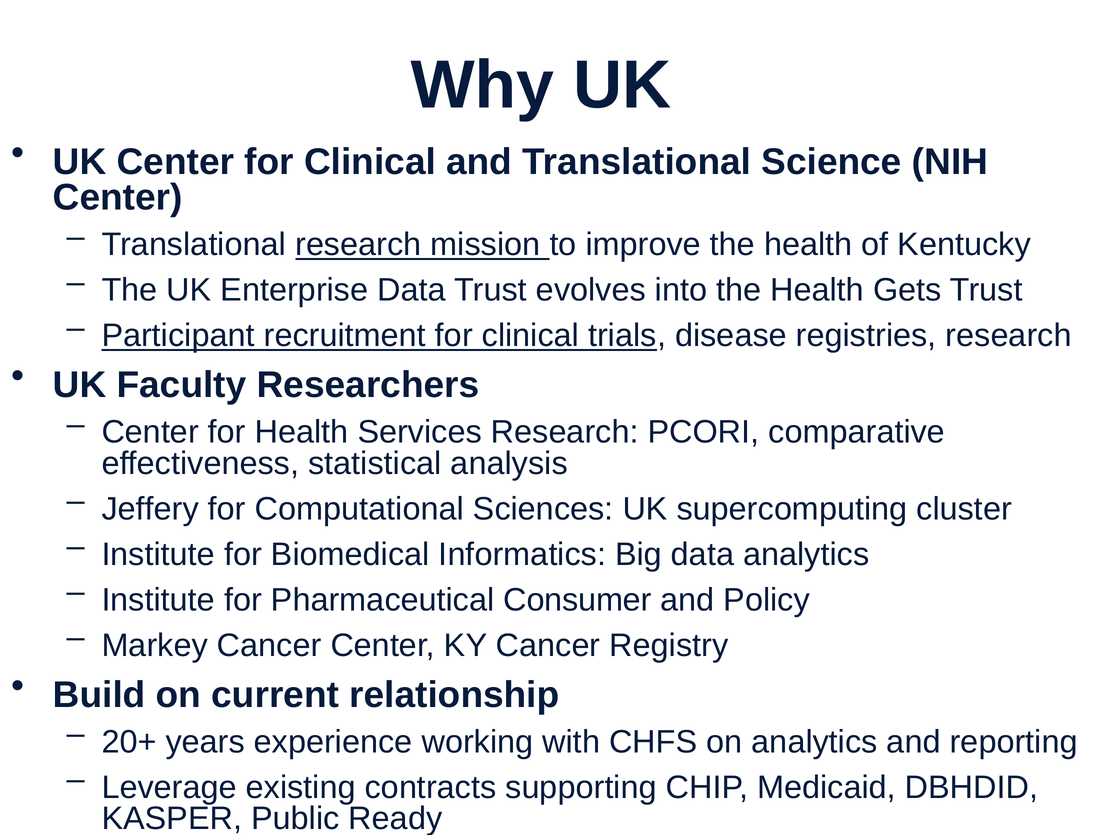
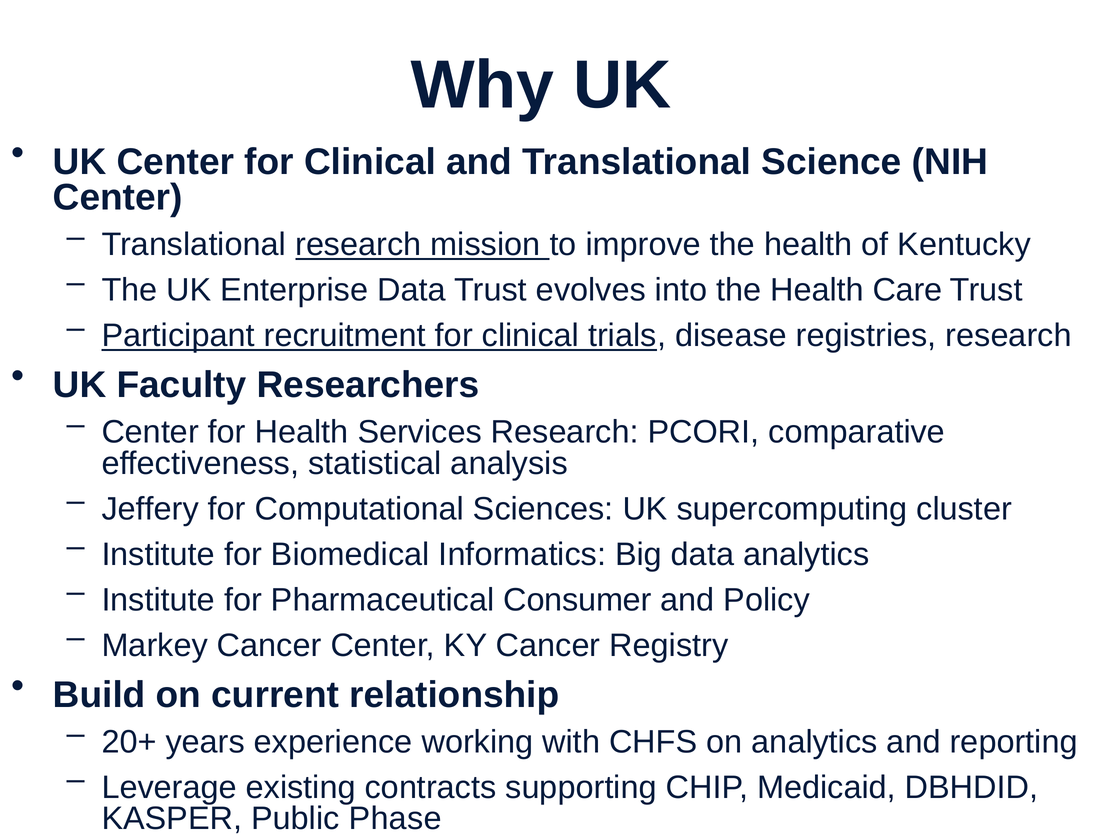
Gets: Gets -> Care
Ready: Ready -> Phase
